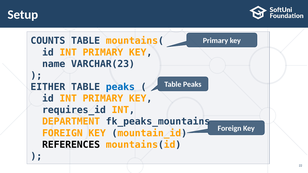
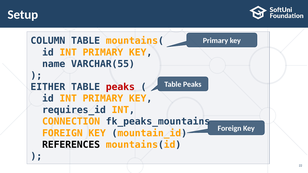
COUNTS: COUNTS -> COLUMN
VARCHAR(23: VARCHAR(23 -> VARCHAR(55
peaks at (120, 87) colour: blue -> red
DEPARTMENT: DEPARTMENT -> CONNECTION
